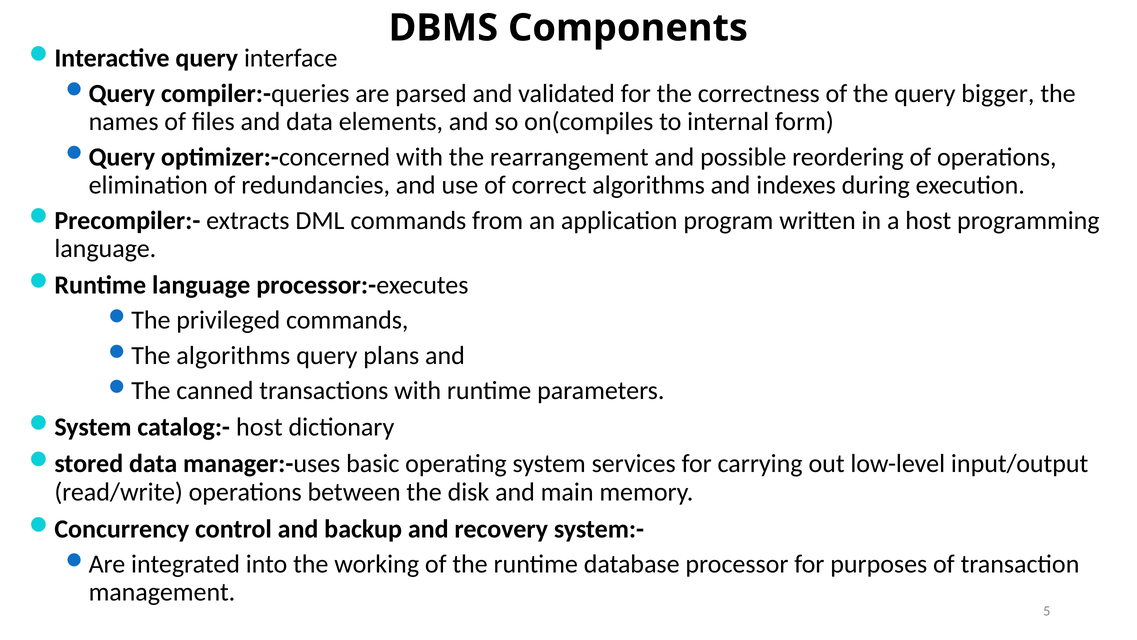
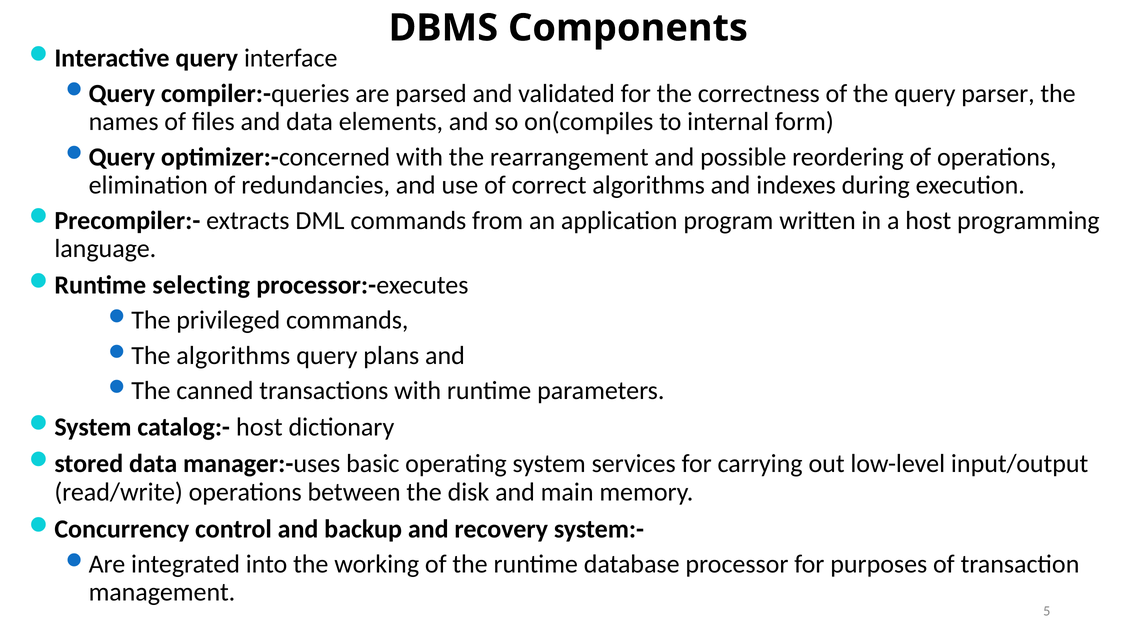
bigger: bigger -> parser
language at (201, 285): language -> selecting
